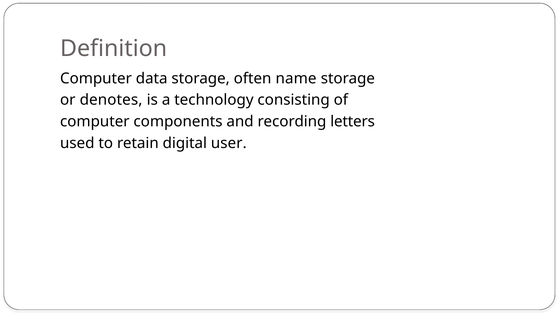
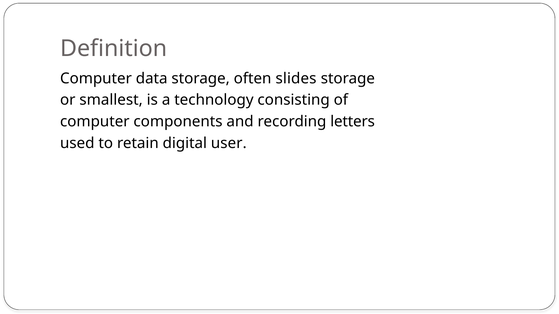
name: name -> slides
denotes: denotes -> smallest
